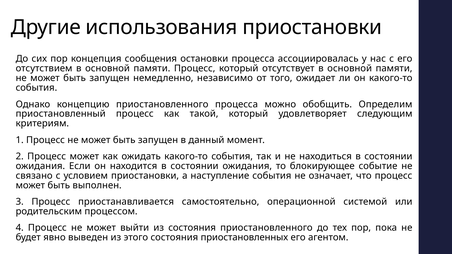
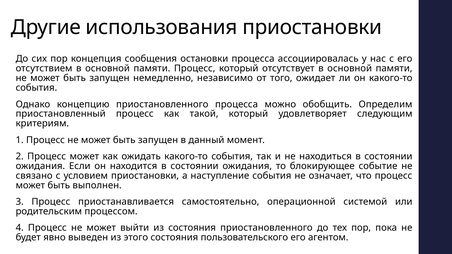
приостановленных: приостановленных -> пользовательского
